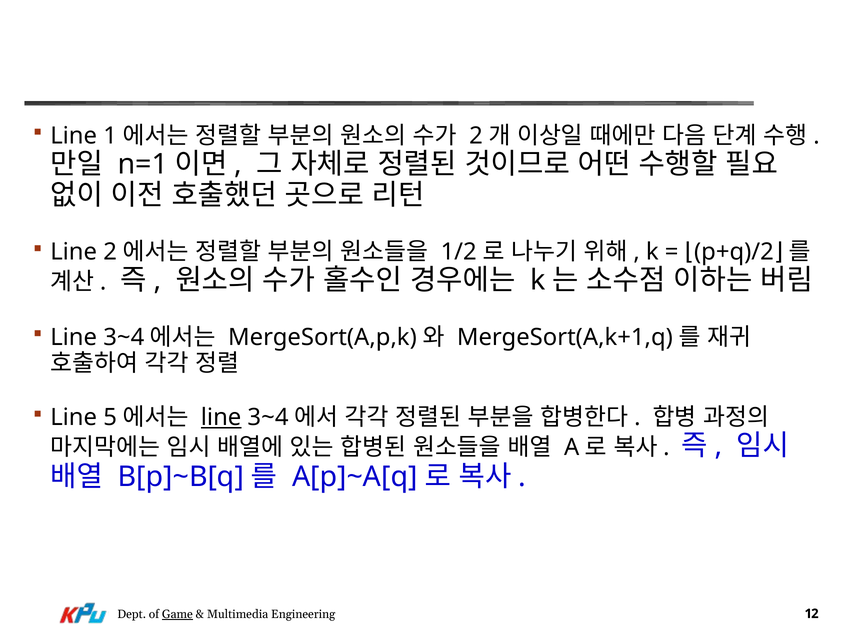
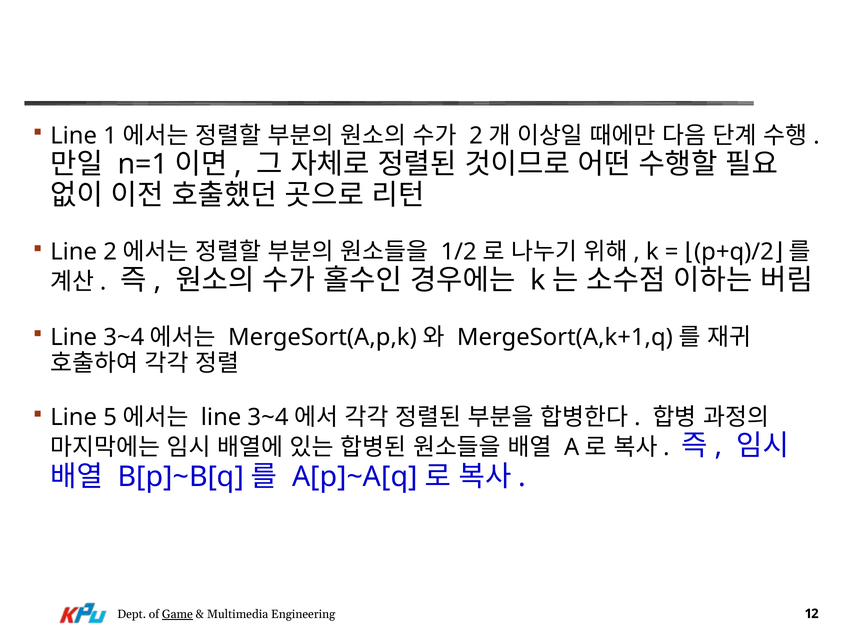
line at (221, 417) underline: present -> none
